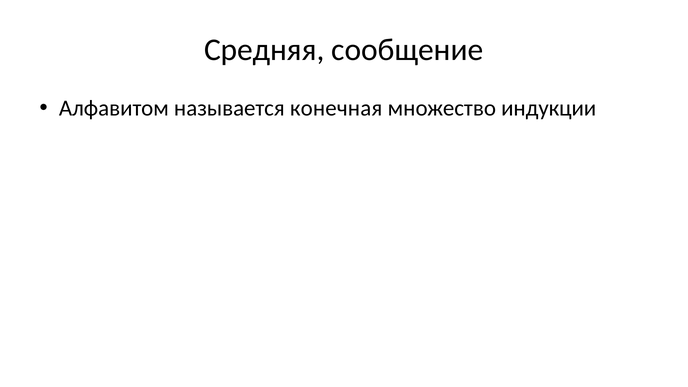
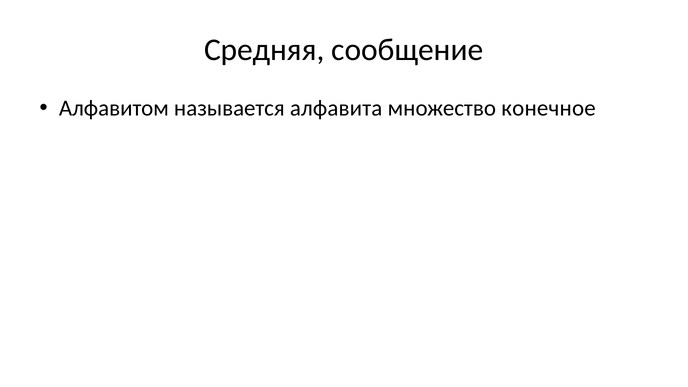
Алфавитом называется конечная: конечная -> алфавита
индукции: индукции -> конечное
